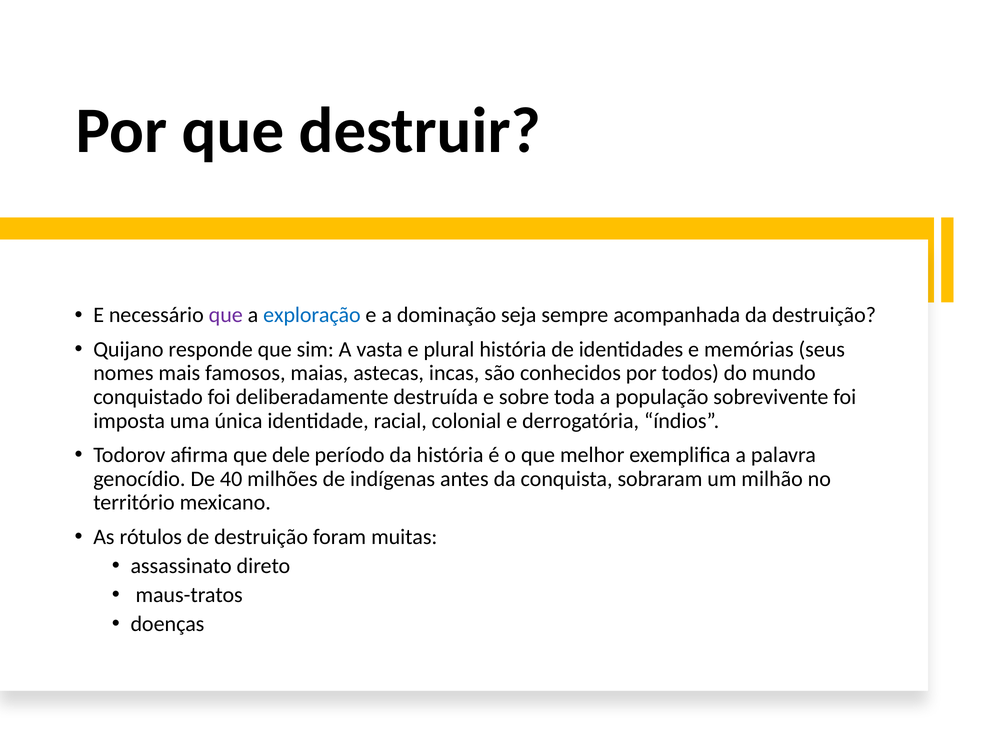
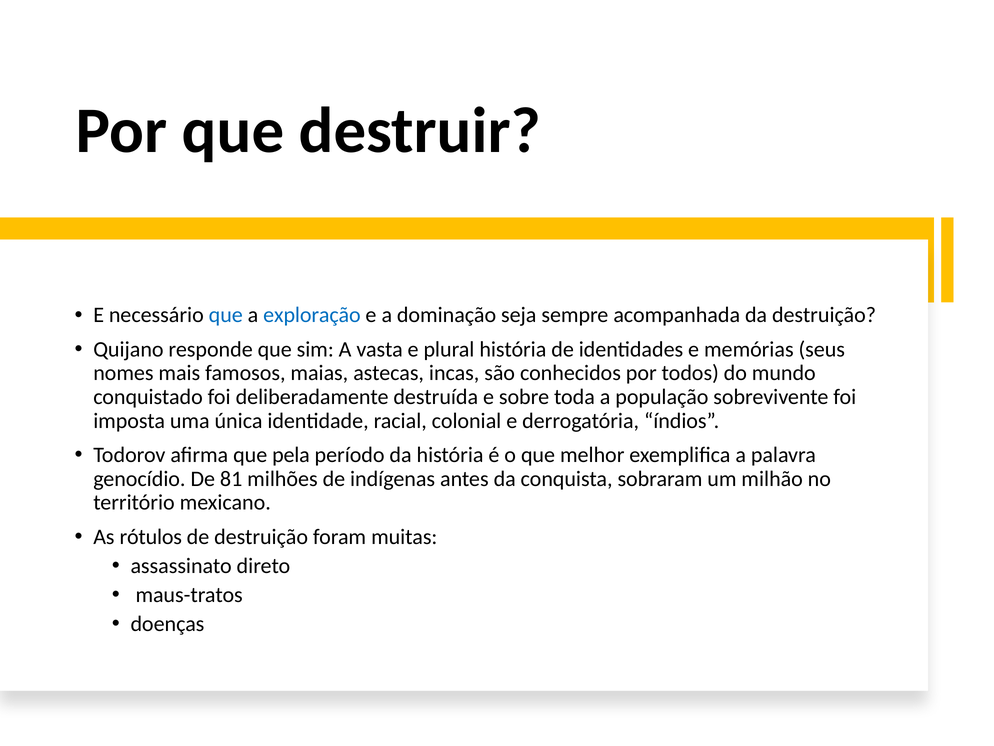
que at (226, 315) colour: purple -> blue
dele: dele -> pela
40: 40 -> 81
